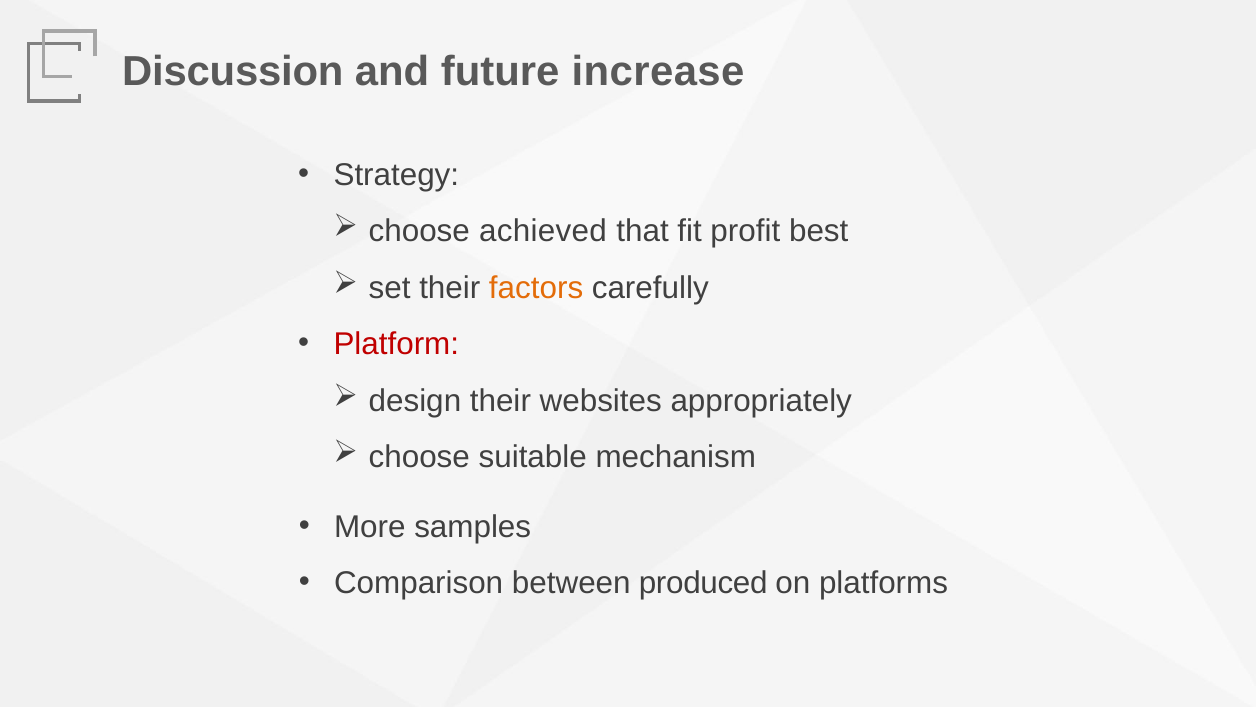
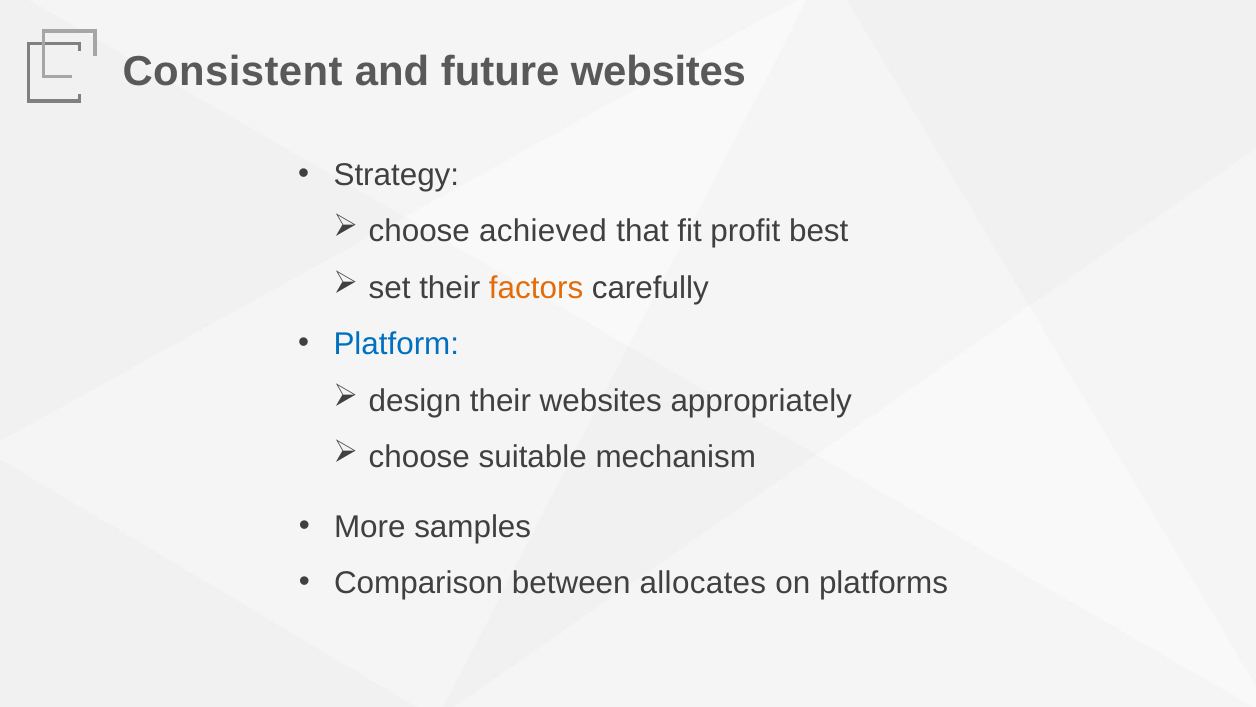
Discussion: Discussion -> Consistent
future increase: increase -> websites
Platform colour: red -> blue
produced: produced -> allocates
